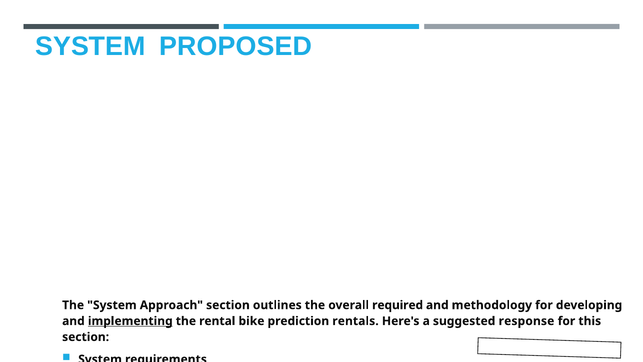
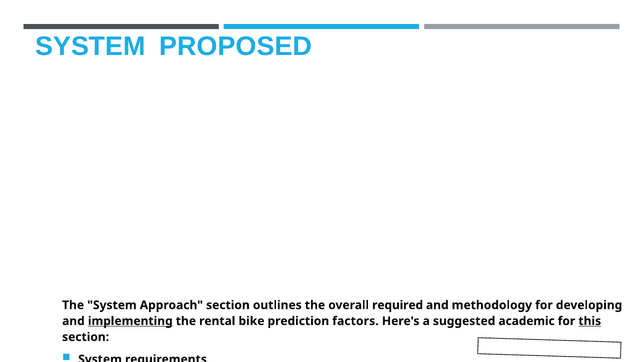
rentals: rentals -> factors
response: response -> academic
this underline: none -> present
